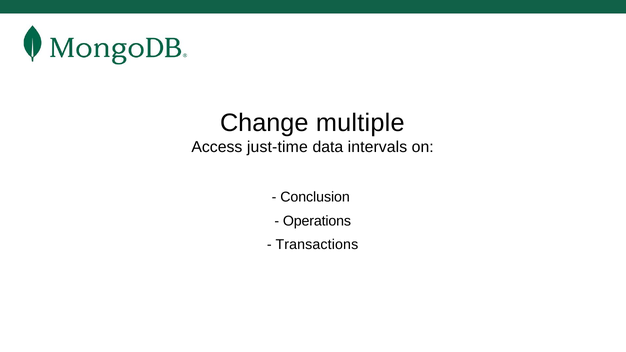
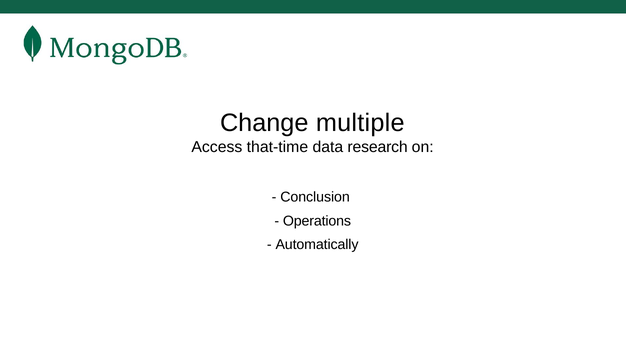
just-time: just-time -> that-time
intervals: intervals -> research
Transactions: Transactions -> Automatically
